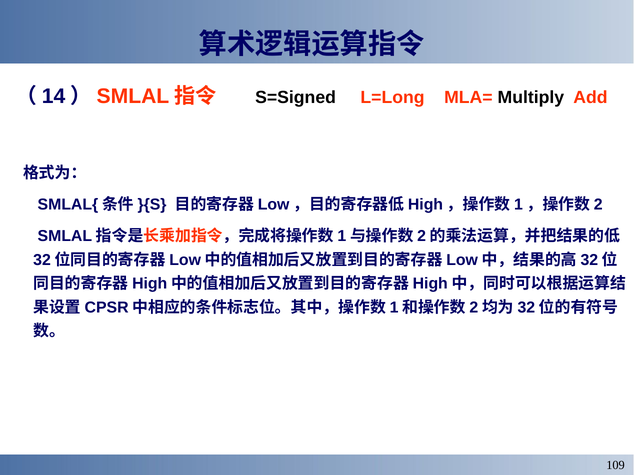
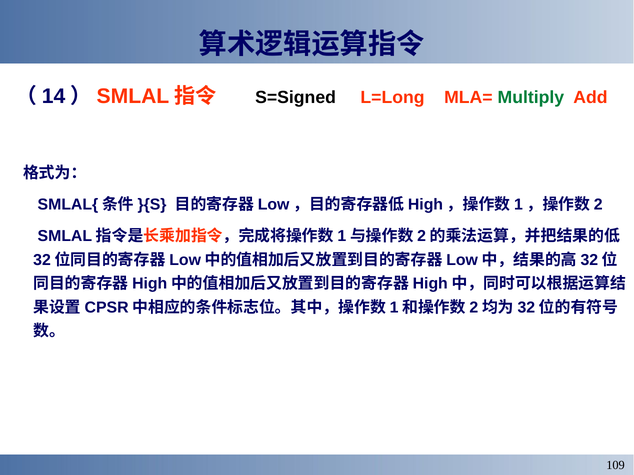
Multiply colour: black -> green
